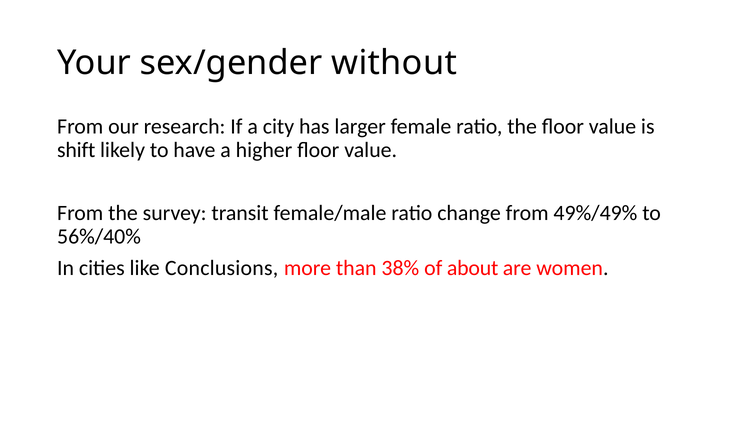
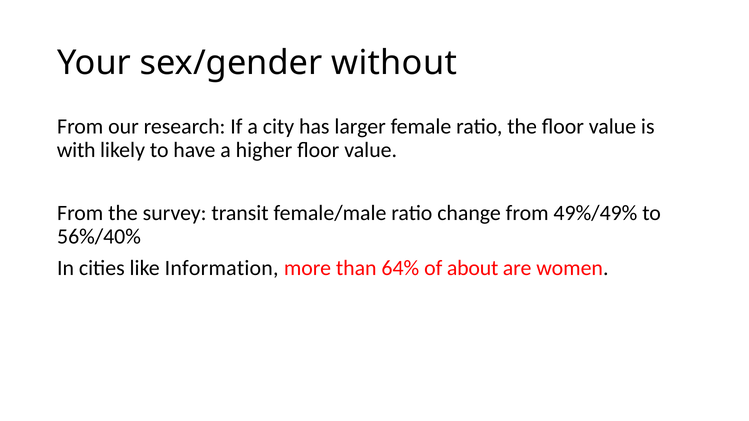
shift: shift -> with
Conclusions: Conclusions -> Information
38%: 38% -> 64%
